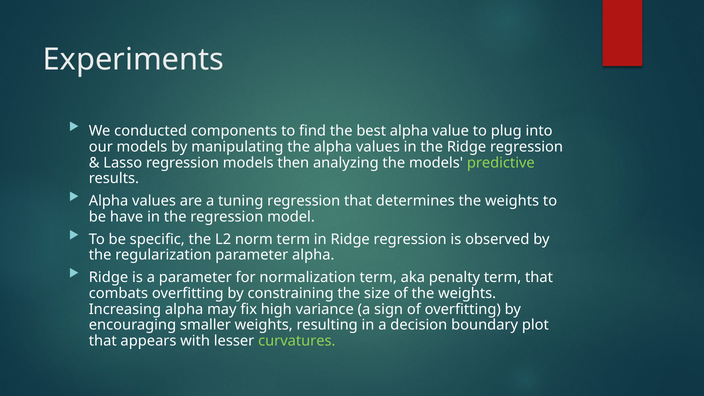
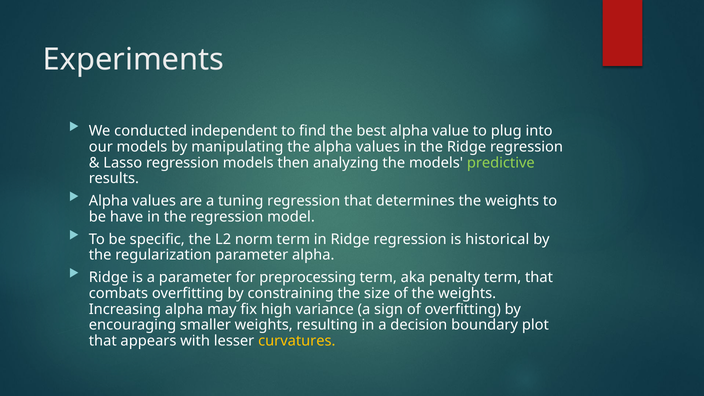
components: components -> independent
observed: observed -> historical
normalization: normalization -> preprocessing
curvatures colour: light green -> yellow
